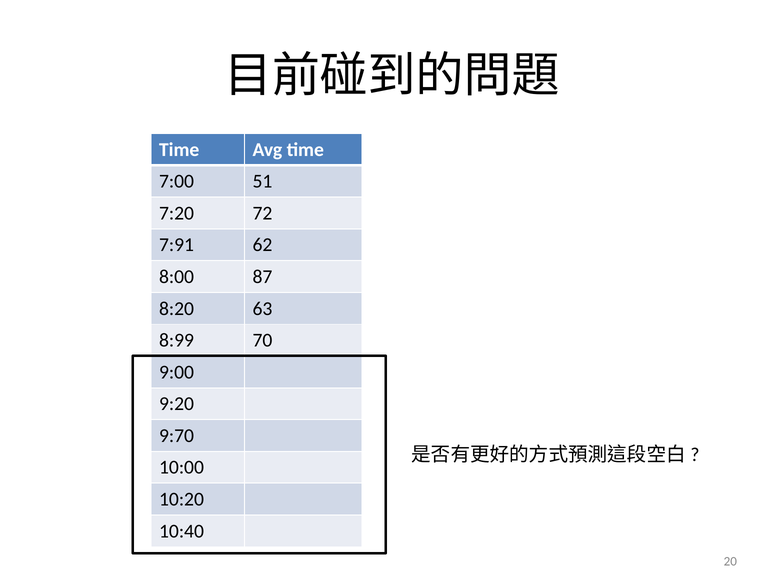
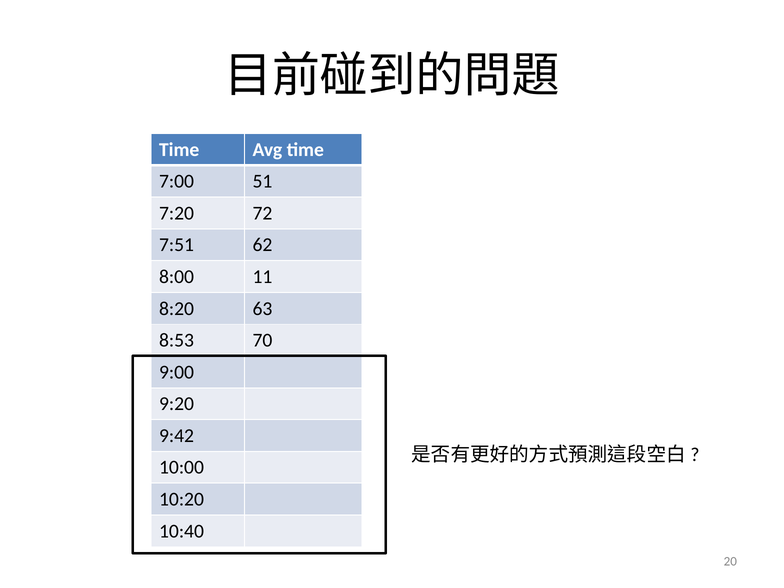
7:91: 7:91 -> 7:51
87: 87 -> 11
8:99: 8:99 -> 8:53
9:70: 9:70 -> 9:42
